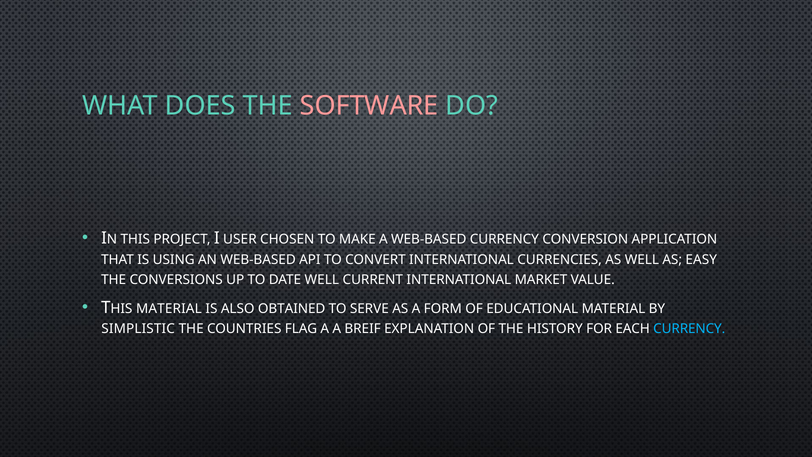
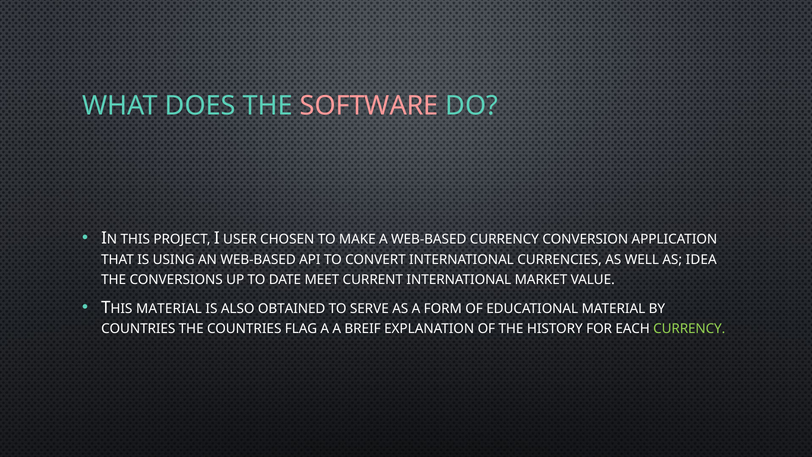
EASY: EASY -> IDEA
DATE WELL: WELL -> MEET
SIMPLISTIC at (138, 329): SIMPLISTIC -> COUNTRIES
CURRENCY at (689, 329) colour: light blue -> light green
